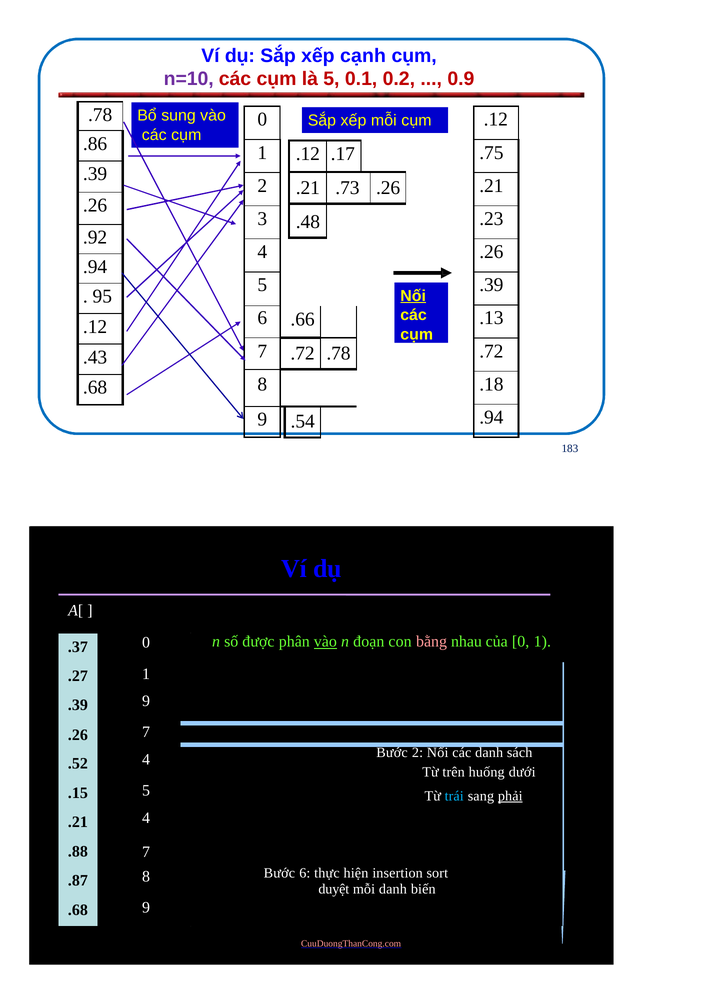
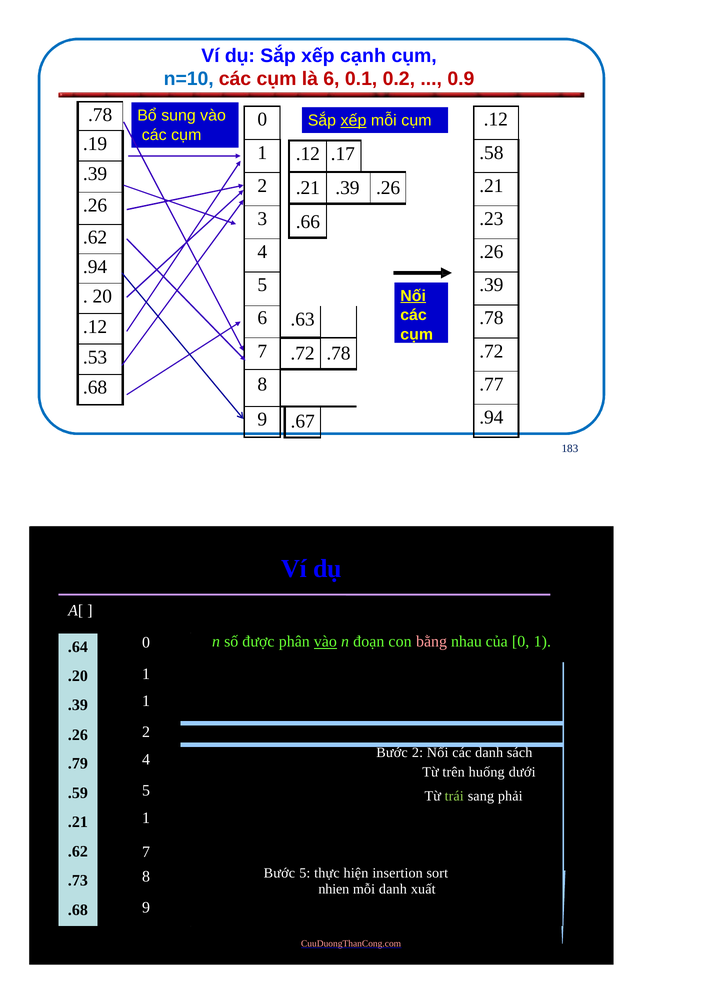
n=10 colour: purple -> blue
là 5: 5 -> 6
xếp at (353, 121) underline: none -> present
.86: .86 -> .19
.75: .75 -> .58
.21 .73: .73 -> .39
.48: .48 -> .66
.92 at (95, 237): .92 -> .62
95: 95 -> 20
.66: .66 -> .63
.13 at (491, 318): .13 -> .78
.43: .43 -> .53
.18: .18 -> .77
.54: .54 -> .67
.37: .37 -> .64
.27: .27 -> .20
.39 9: 9 -> 1
.26 7: 7 -> 2
.52: .52 -> .79
.15: .15 -> .59
trái colour: light blue -> light green
phải underline: present -> none
.21 4: 4 -> 1
.88 at (78, 851): .88 -> .62
.87: .87 -> .73
Bước 6: 6 -> 5
duyệt: duyệt -> nhien
biến: biến -> xuất
